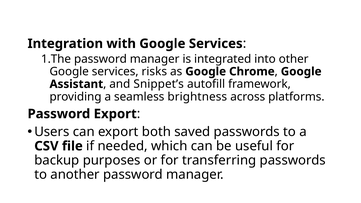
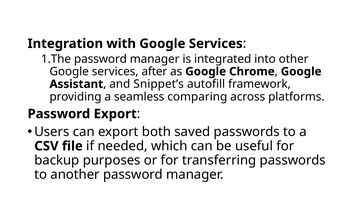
risks: risks -> after
brightness: brightness -> comparing
